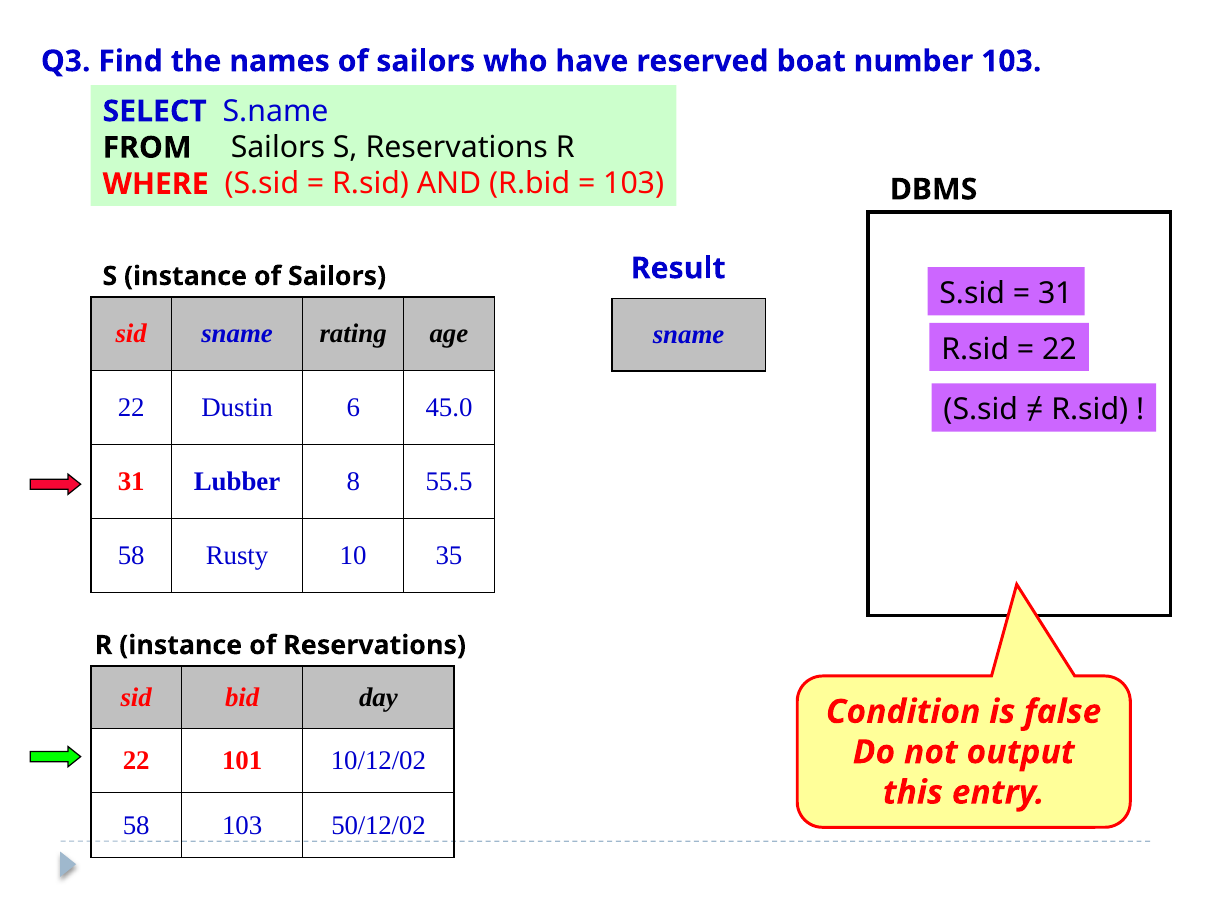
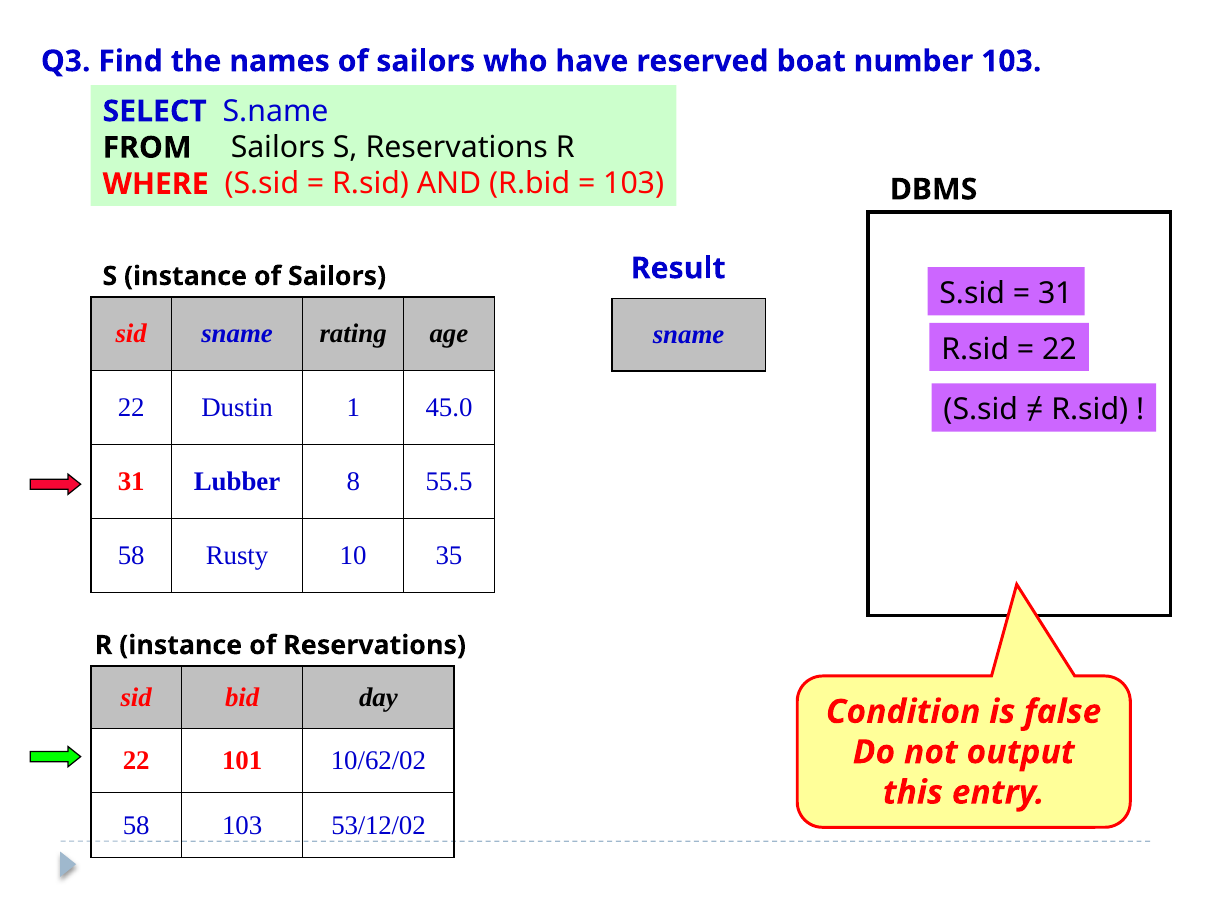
6: 6 -> 1
10/12/02: 10/12/02 -> 10/62/02
50/12/02: 50/12/02 -> 53/12/02
